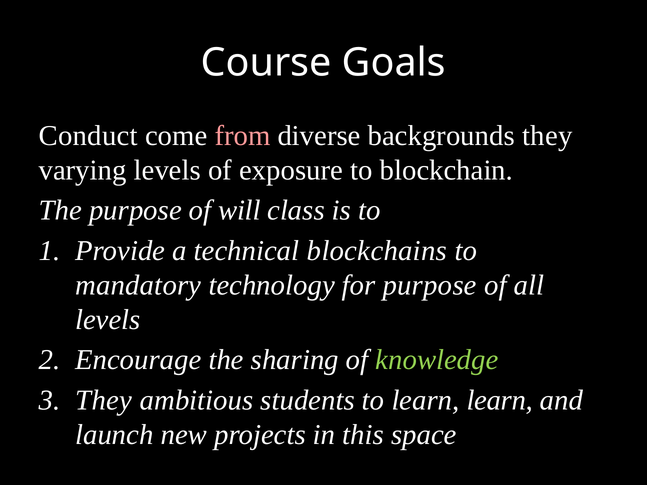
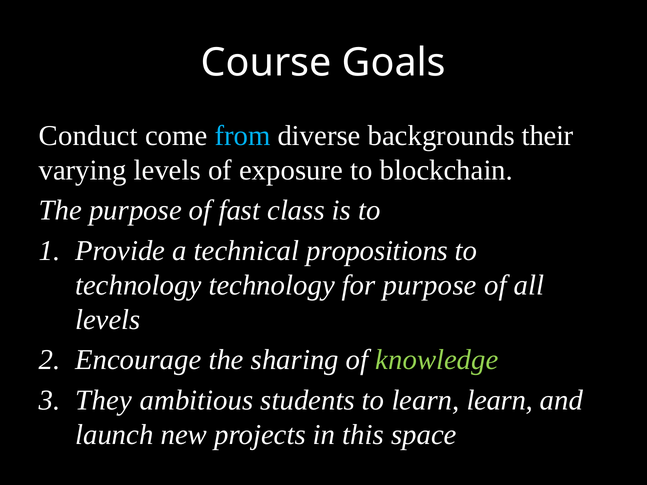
from colour: pink -> light blue
backgrounds they: they -> their
will: will -> fast
blockchains: blockchains -> propositions
mandatory at (138, 285): mandatory -> technology
